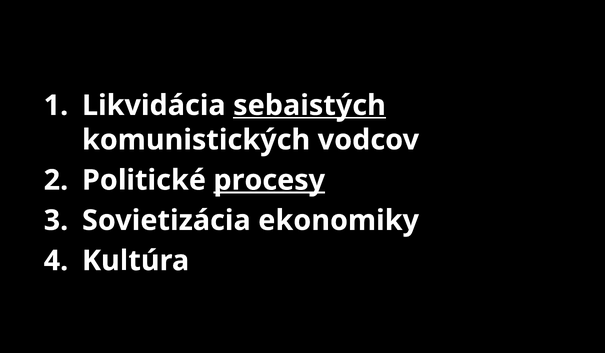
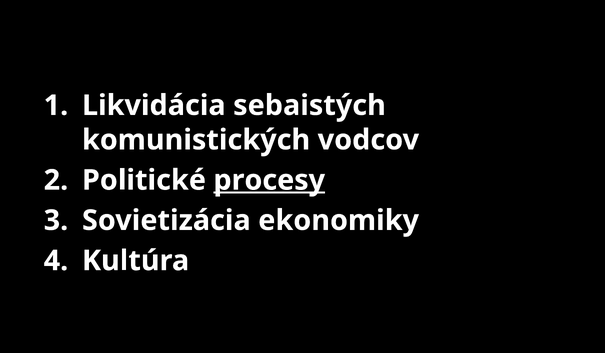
sebaistých underline: present -> none
